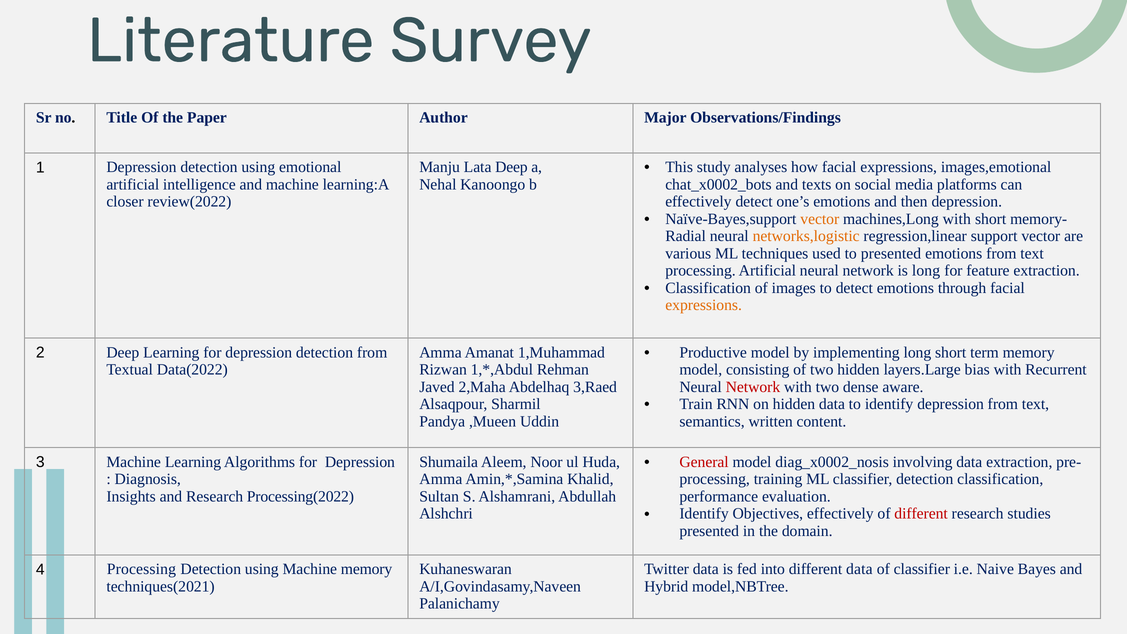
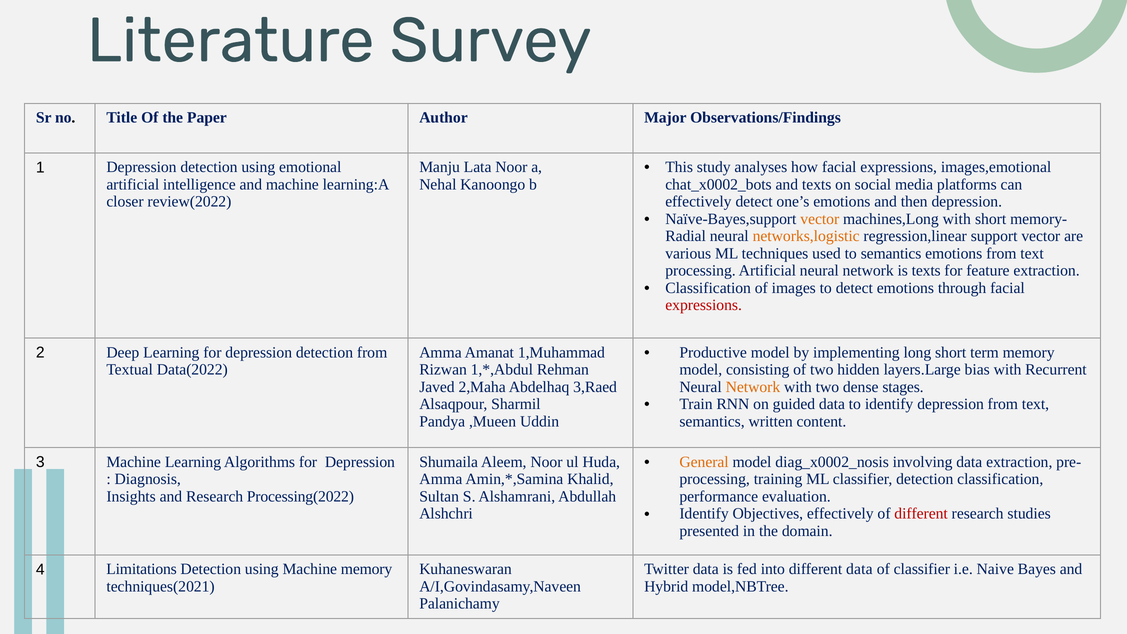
Lata Deep: Deep -> Noor
to presented: presented -> semantics
is long: long -> texts
expressions at (704, 305) colour: orange -> red
Network at (753, 387) colour: red -> orange
aware: aware -> stages
on hidden: hidden -> guided
General colour: red -> orange
4 Processing: Processing -> Limitations
